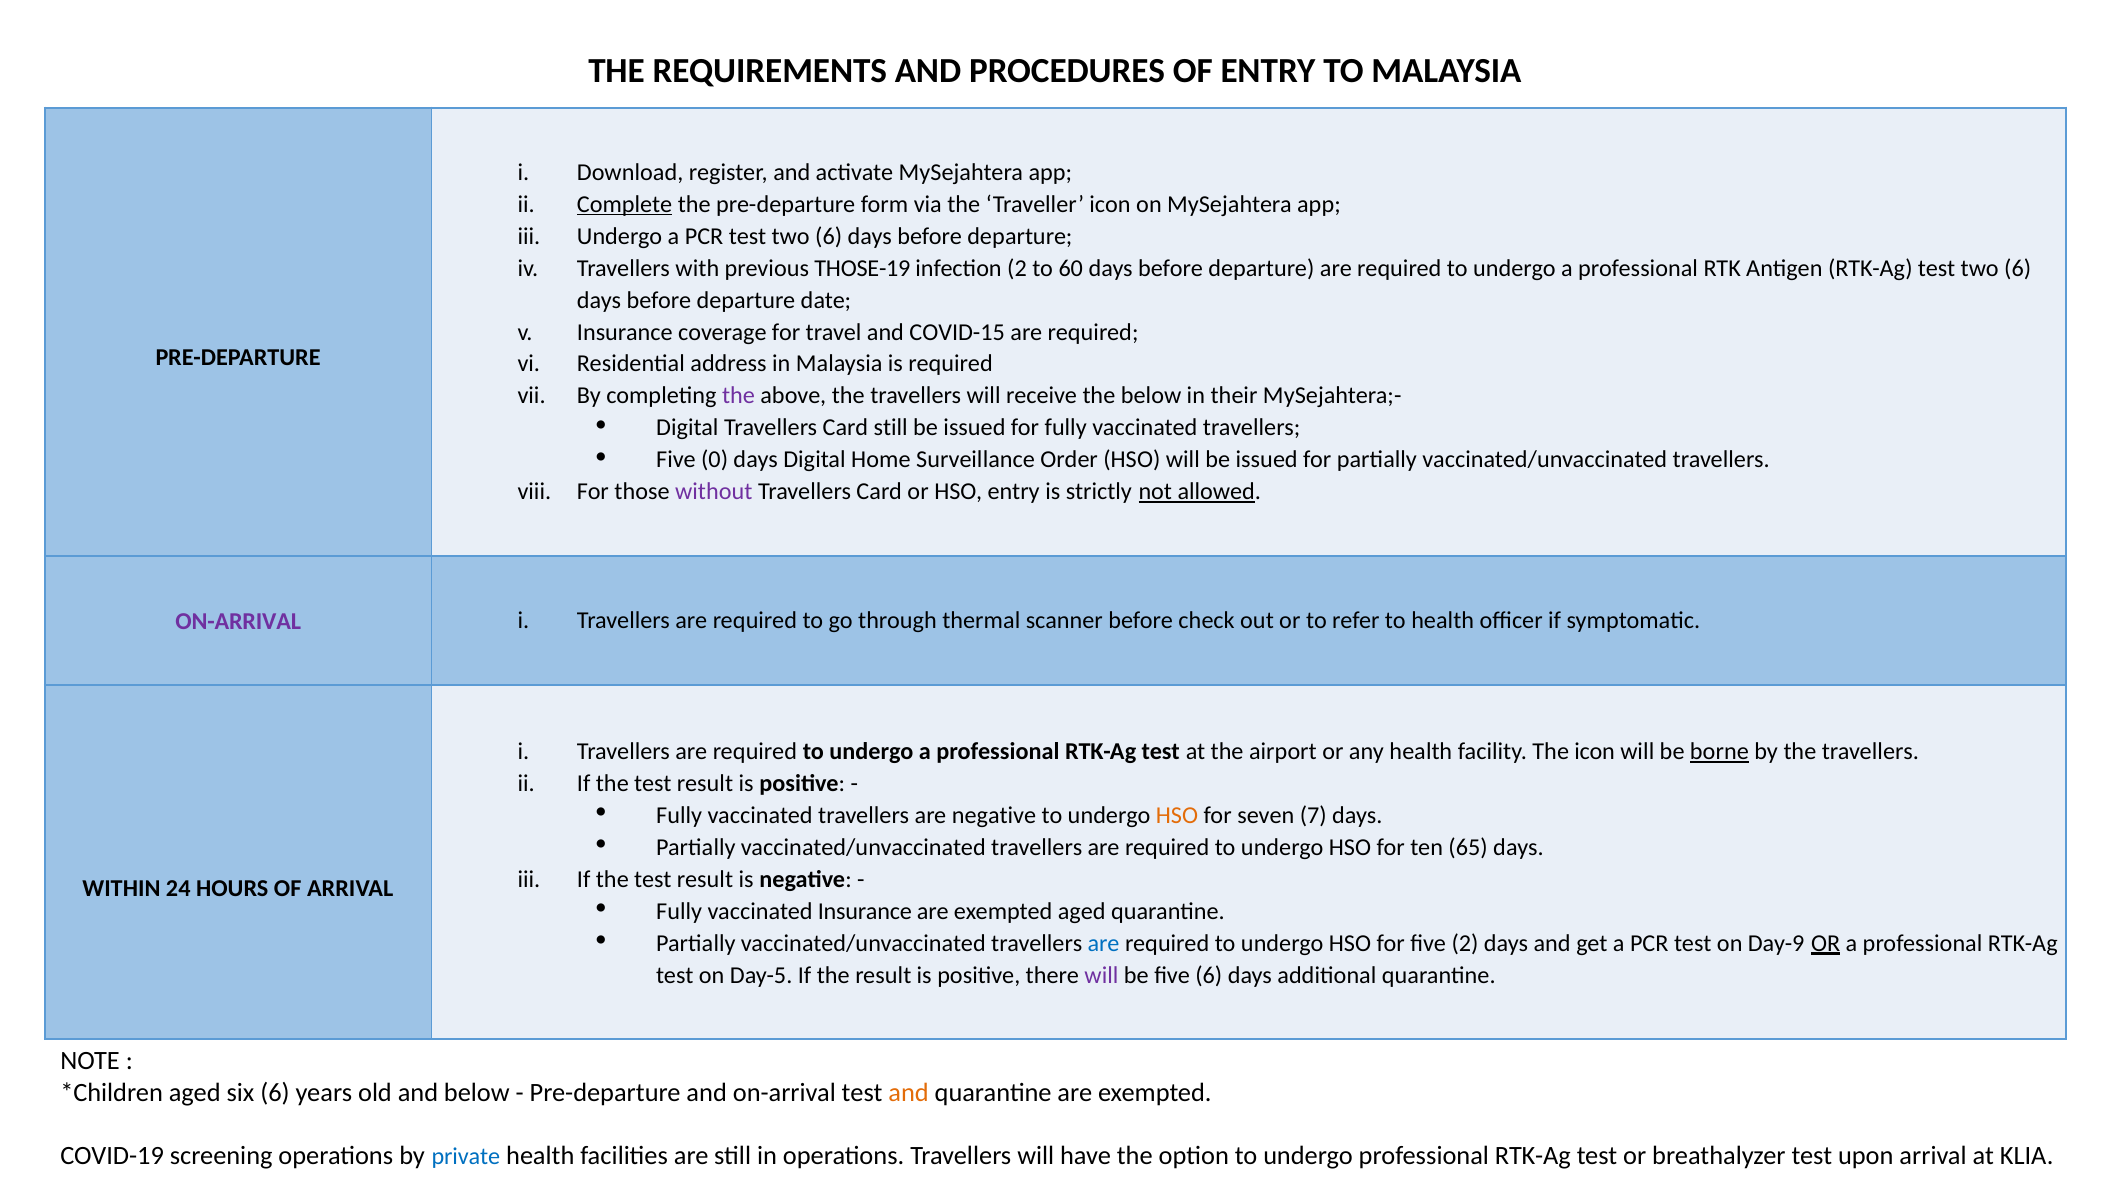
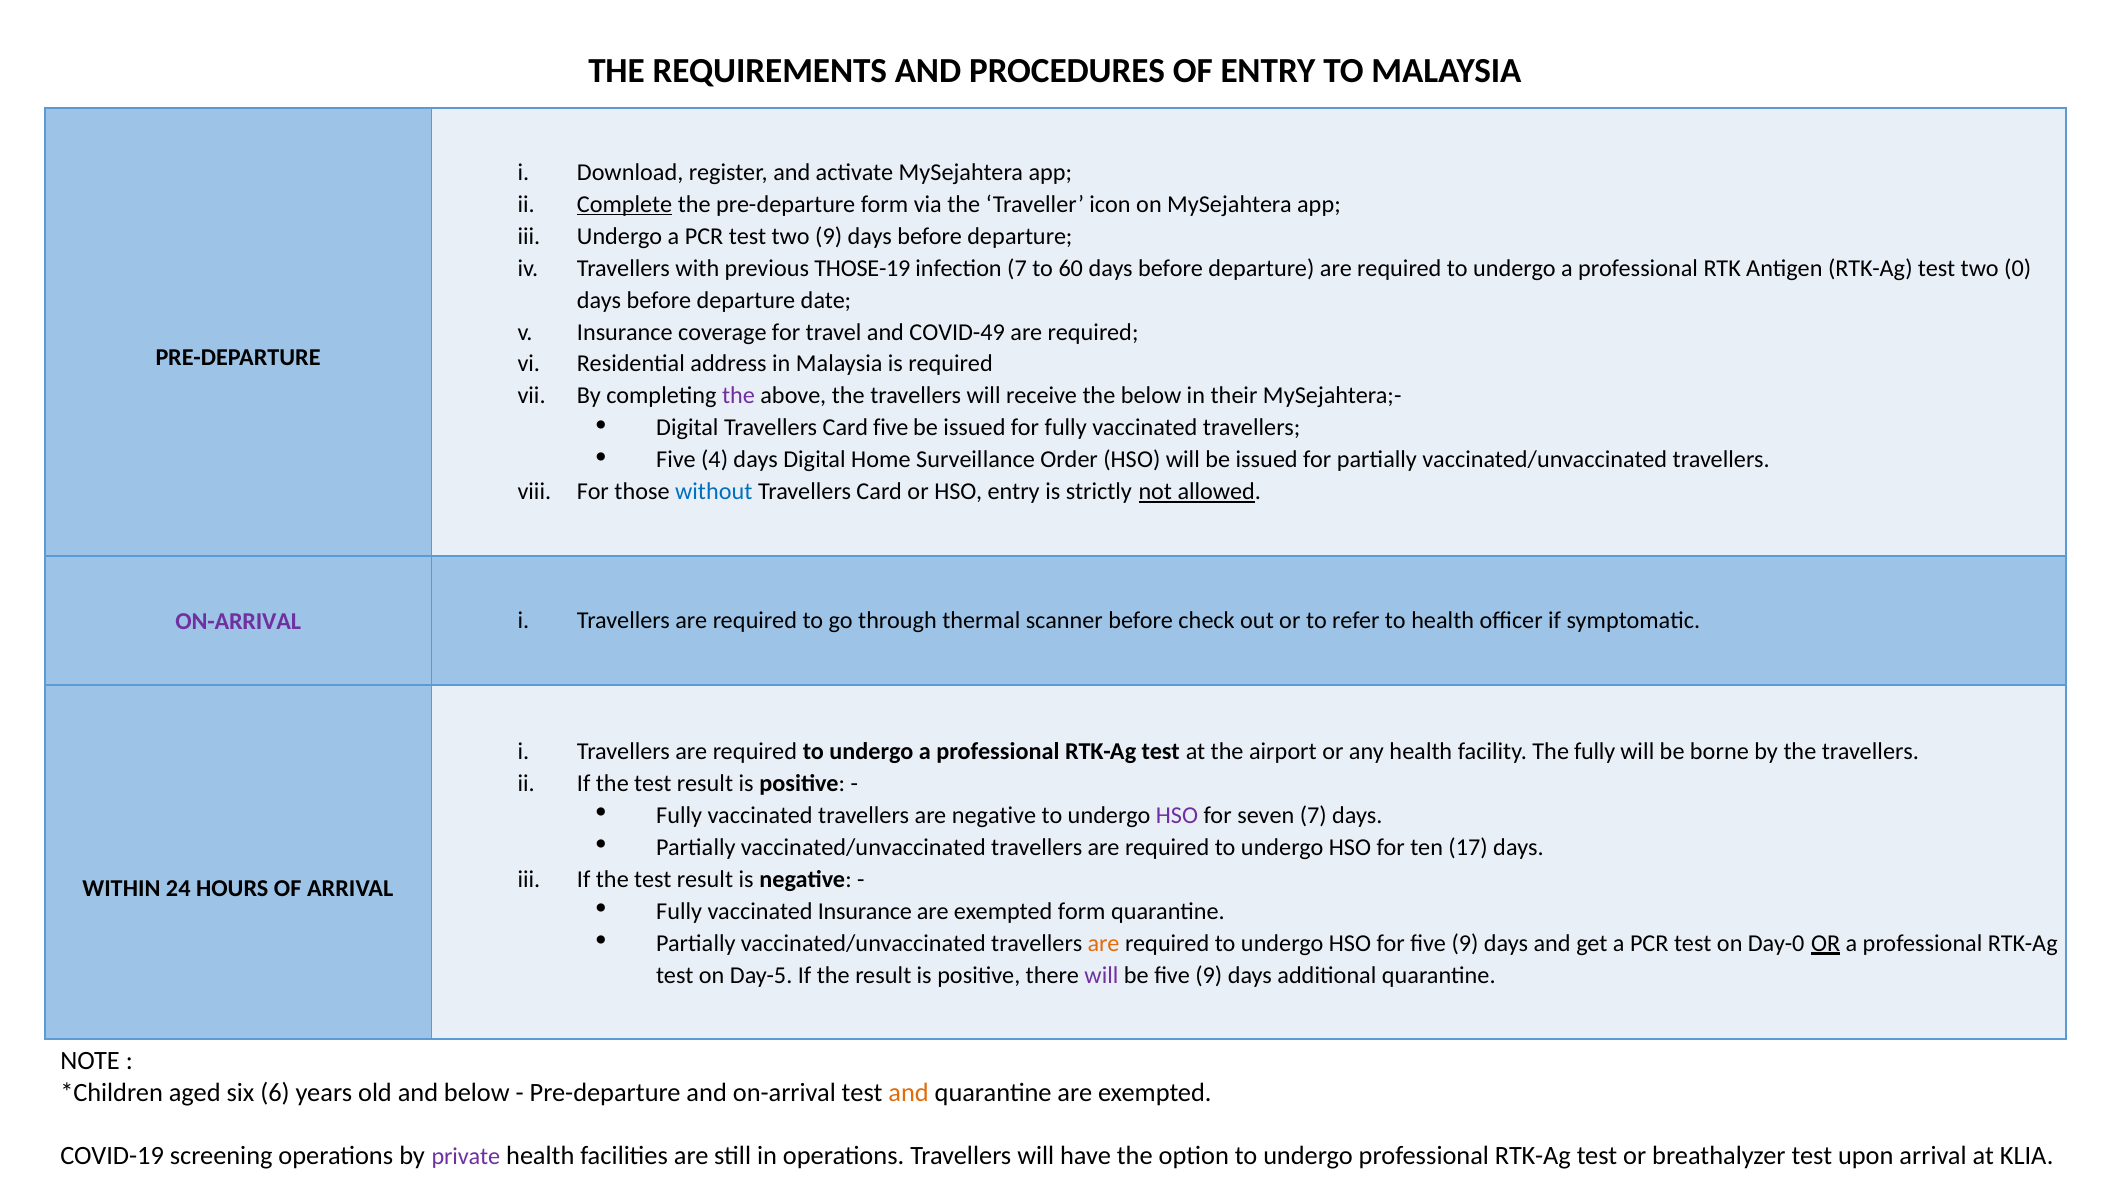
PCR test two 6: 6 -> 9
infection 2: 2 -> 7
RTK-Ag test two 6: 6 -> 0
COVID-15: COVID-15 -> COVID-49
Card still: still -> five
0: 0 -> 4
without colour: purple -> blue
The icon: icon -> fully
borne underline: present -> none
HSO at (1177, 816) colour: orange -> purple
65: 65 -> 17
exempted aged: aged -> form
are at (1104, 944) colour: blue -> orange
for five 2: 2 -> 9
Day-9: Day-9 -> Day-0
be five 6: 6 -> 9
private colour: blue -> purple
